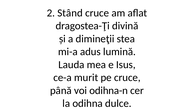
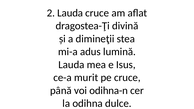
2 Stând: Stând -> Lauda
